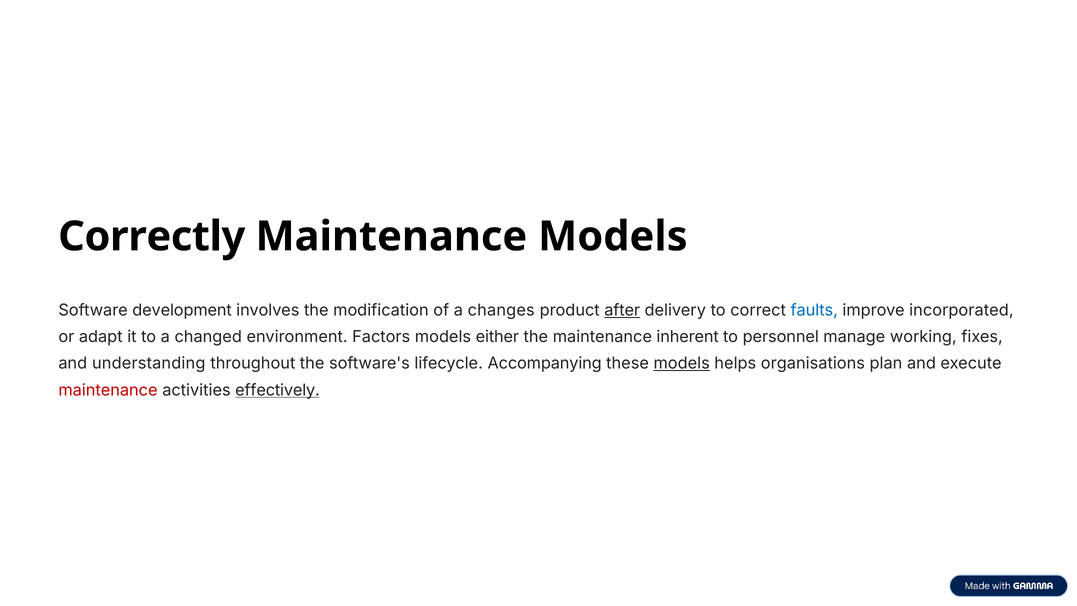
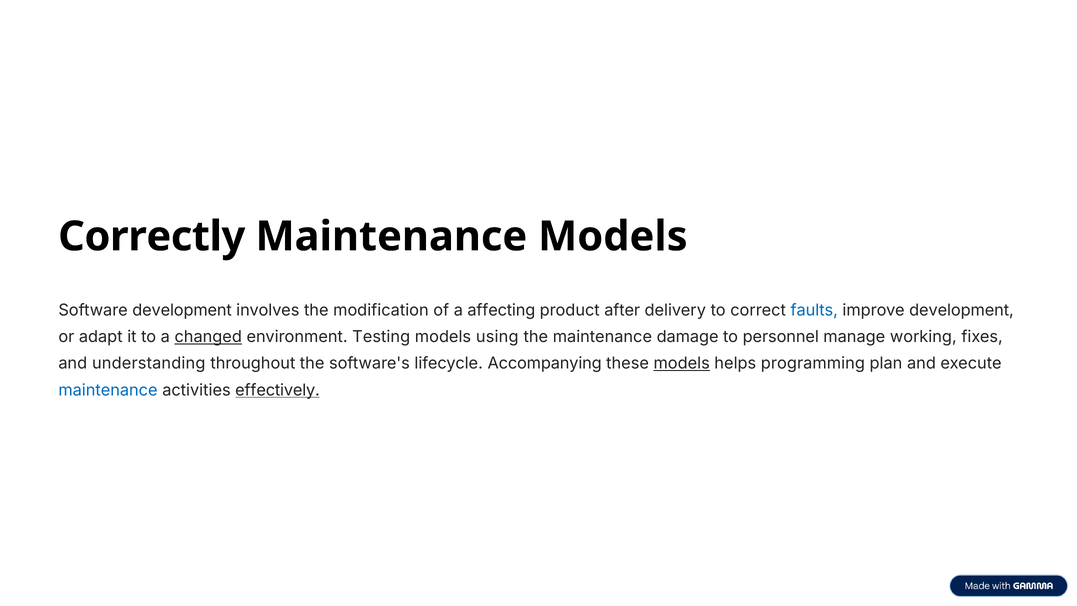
changes: changes -> affecting
after underline: present -> none
improve incorporated: incorporated -> development
changed underline: none -> present
Factors: Factors -> Testing
either: either -> using
inherent: inherent -> damage
organisations: organisations -> programming
maintenance at (108, 390) colour: red -> blue
